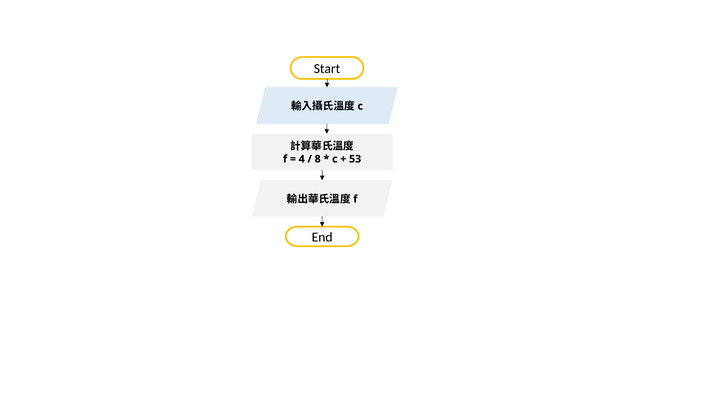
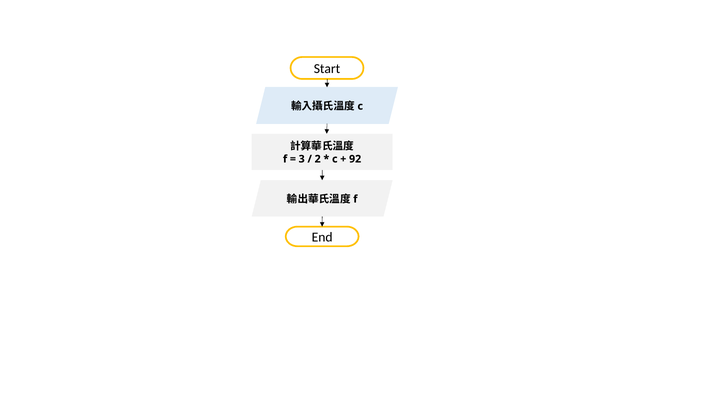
4: 4 -> 3
8: 8 -> 2
53: 53 -> 92
